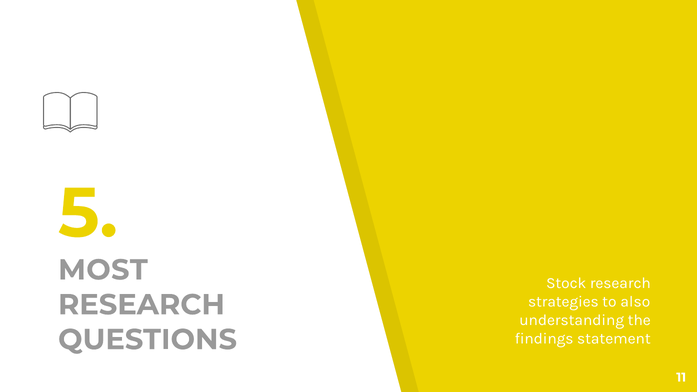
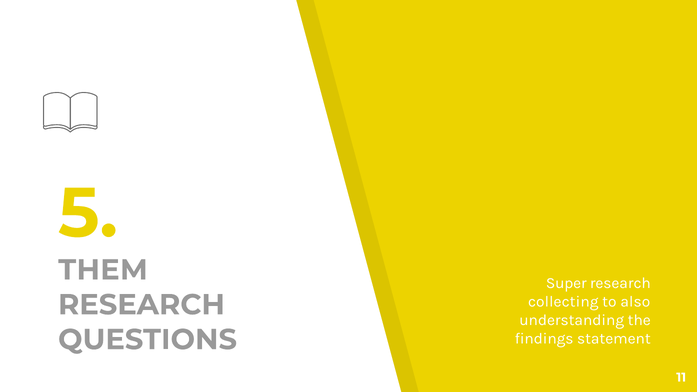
MOST: MOST -> THEM
Stock: Stock -> Super
strategies: strategies -> collecting
